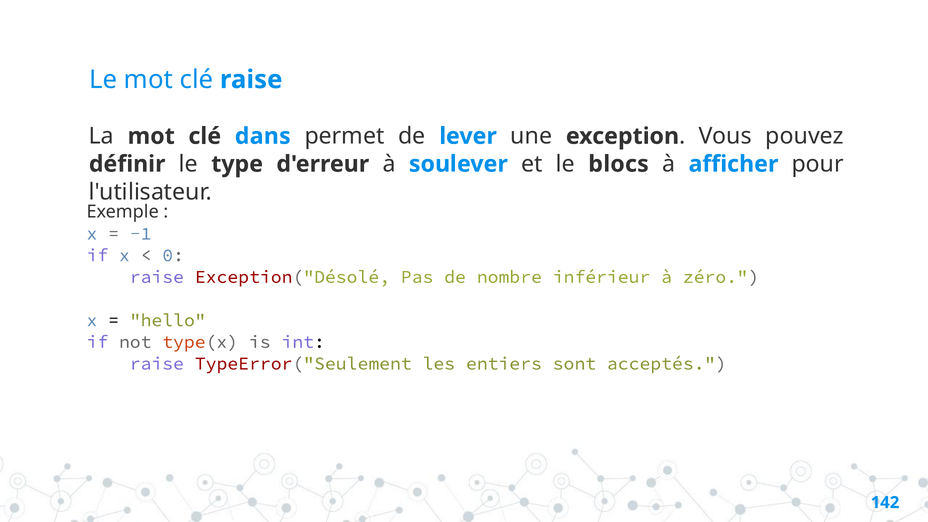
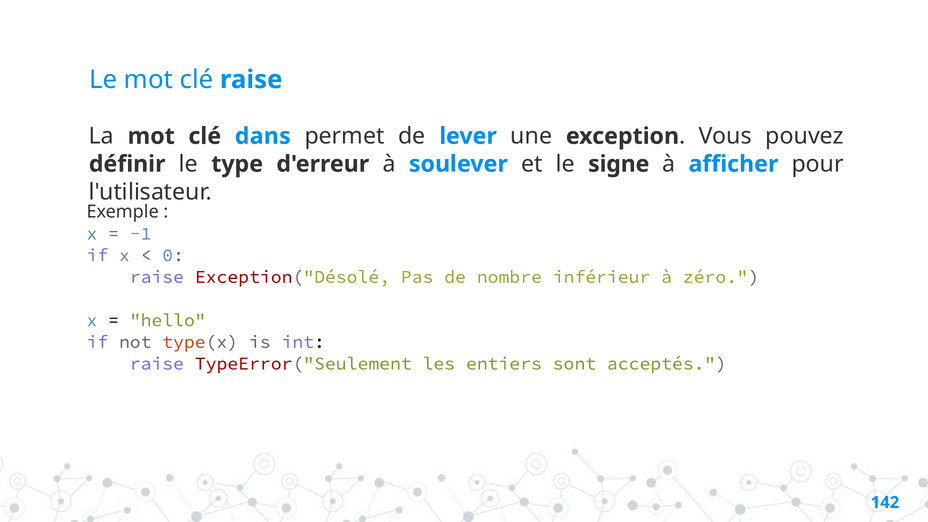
blocs: blocs -> signe
